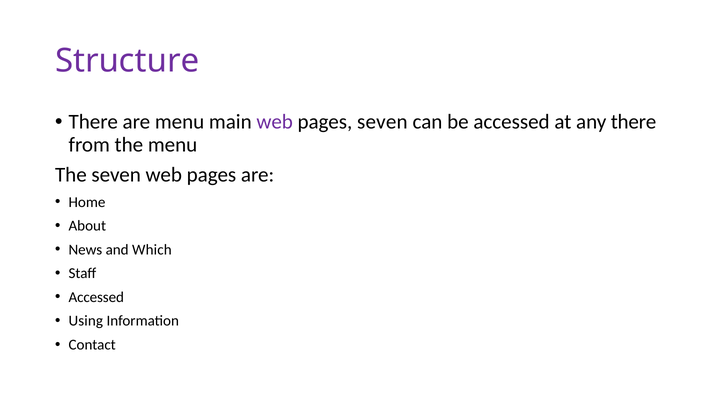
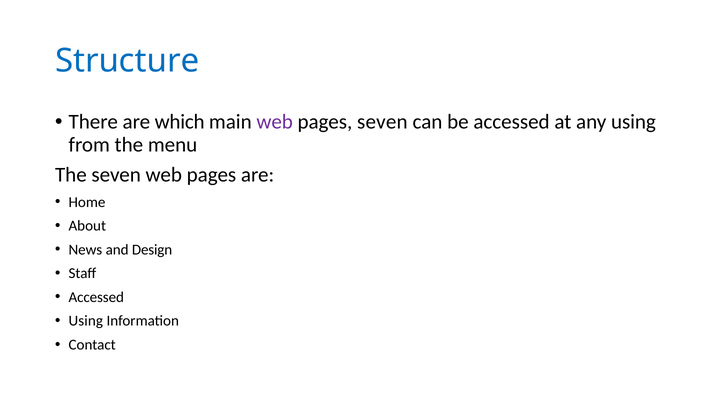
Structure colour: purple -> blue
are menu: menu -> which
any there: there -> using
Which: Which -> Design
